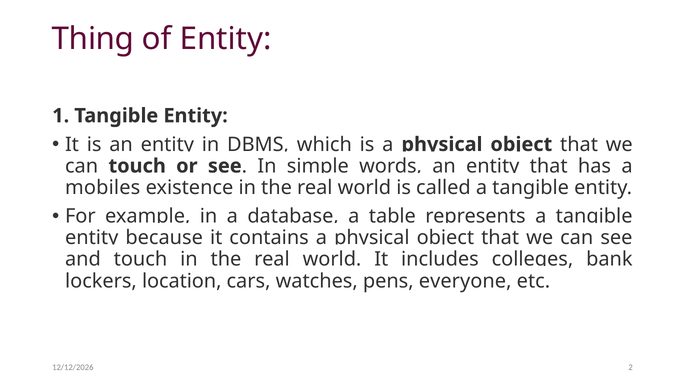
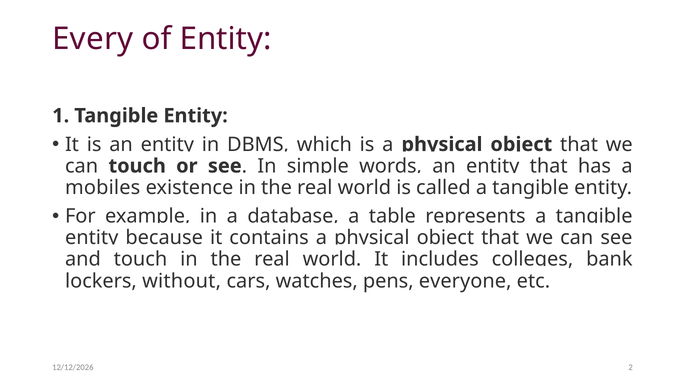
Thing: Thing -> Every
location: location -> without
